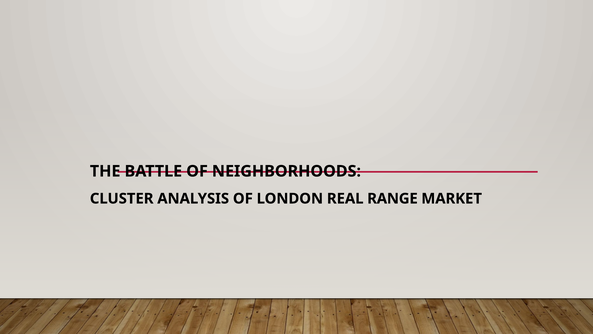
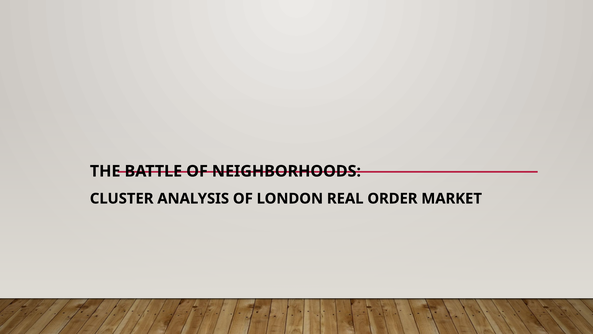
RANGE: RANGE -> ORDER
